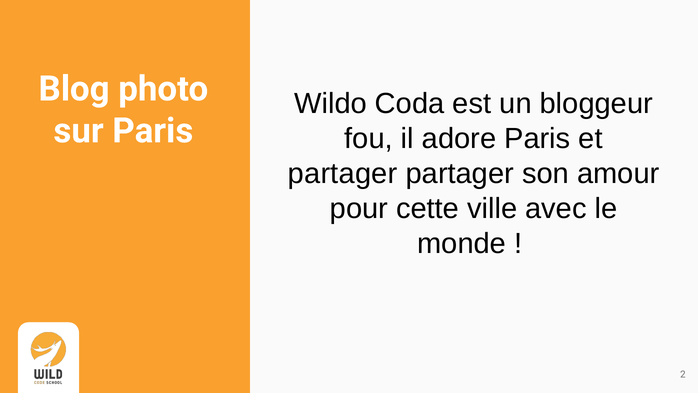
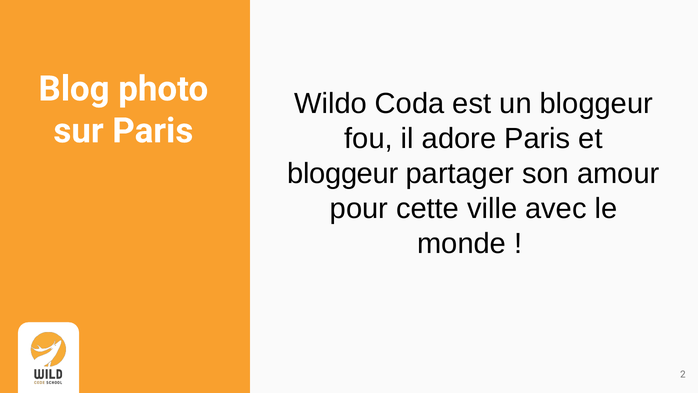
partager at (343, 174): partager -> bloggeur
